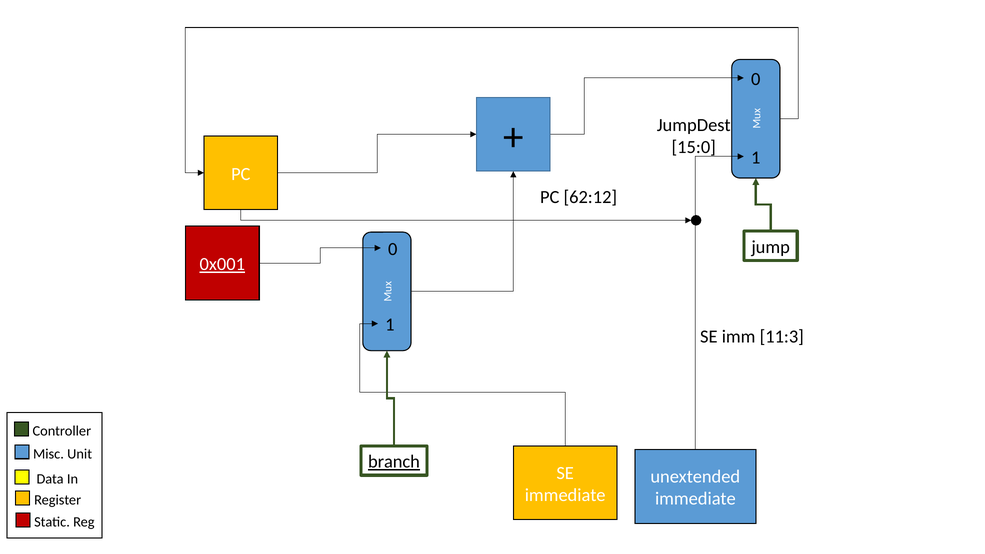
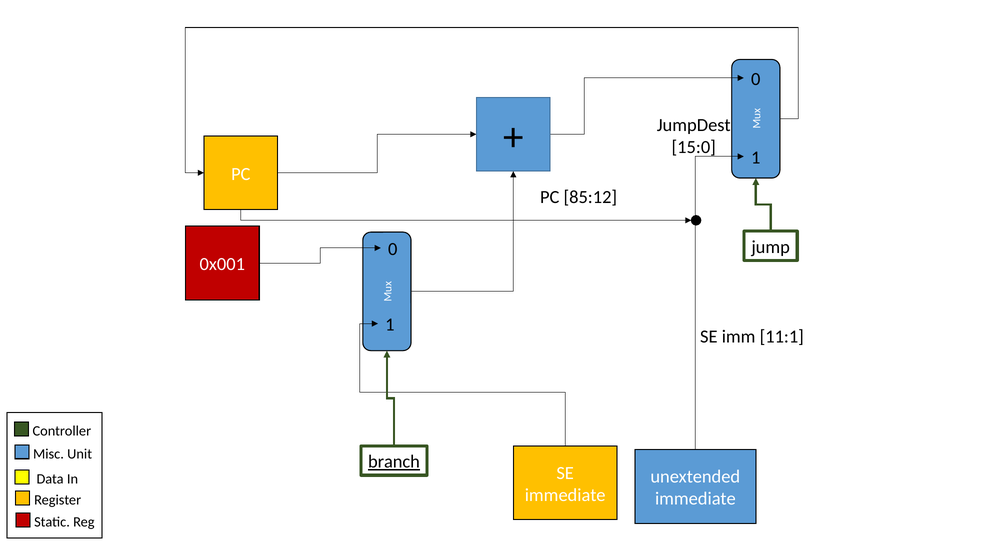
62:12: 62:12 -> 85:12
0x001 underline: present -> none
11:3: 11:3 -> 11:1
